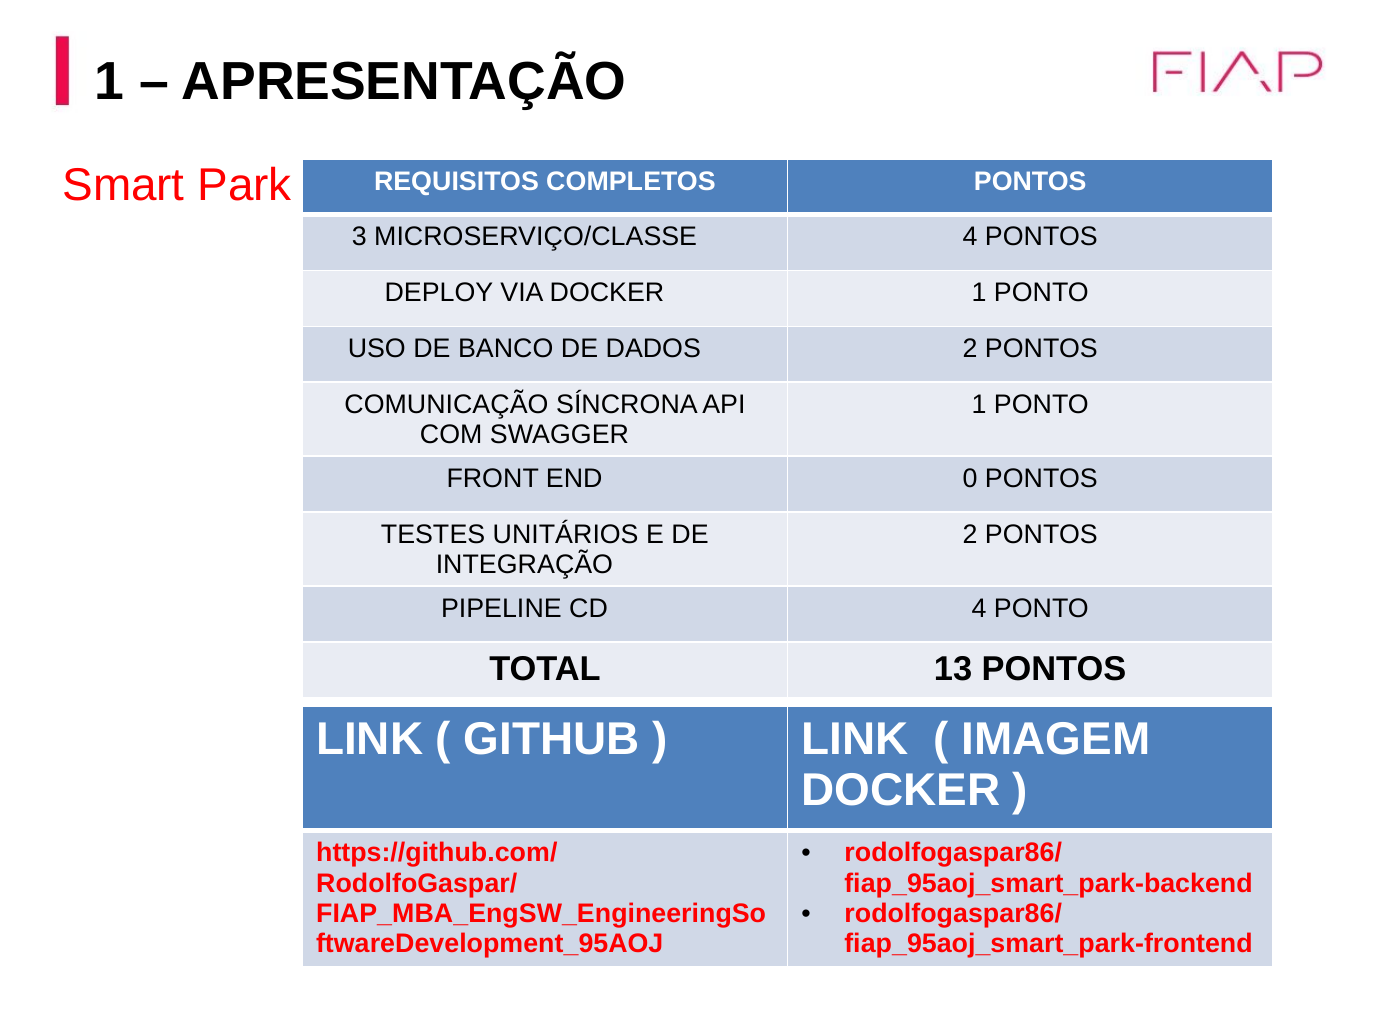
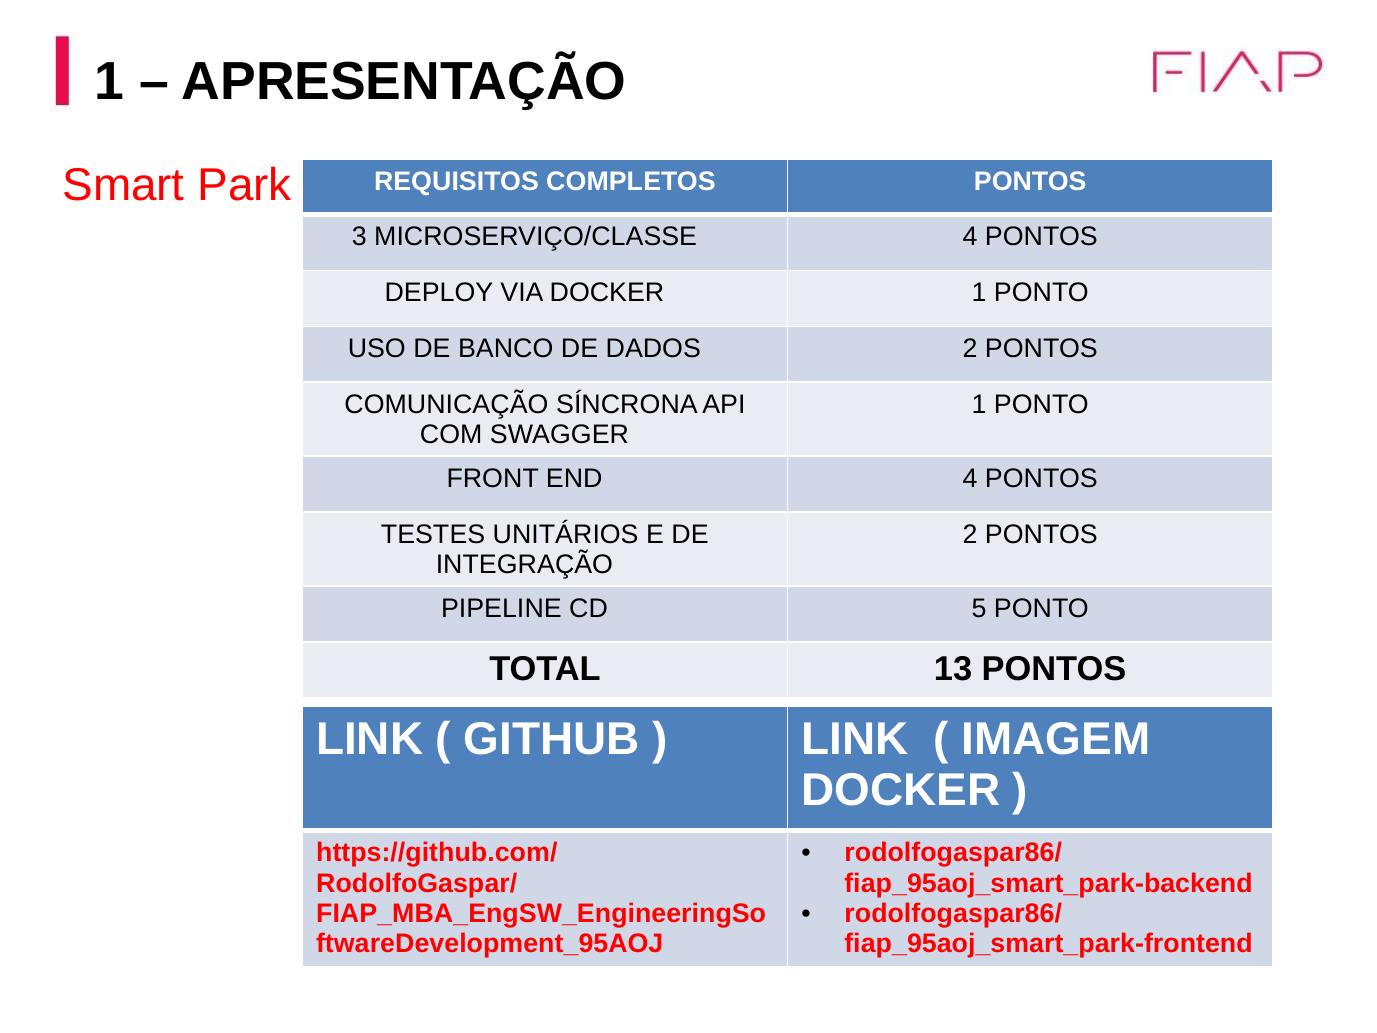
0 at (970, 479): 0 -> 4
4 at (979, 608): 4 -> 5
